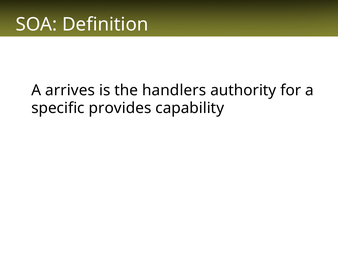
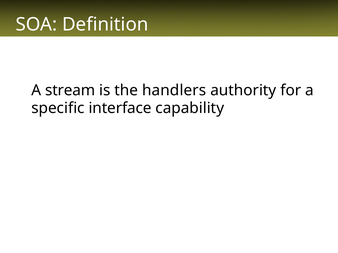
arrives: arrives -> stream
provides: provides -> interface
